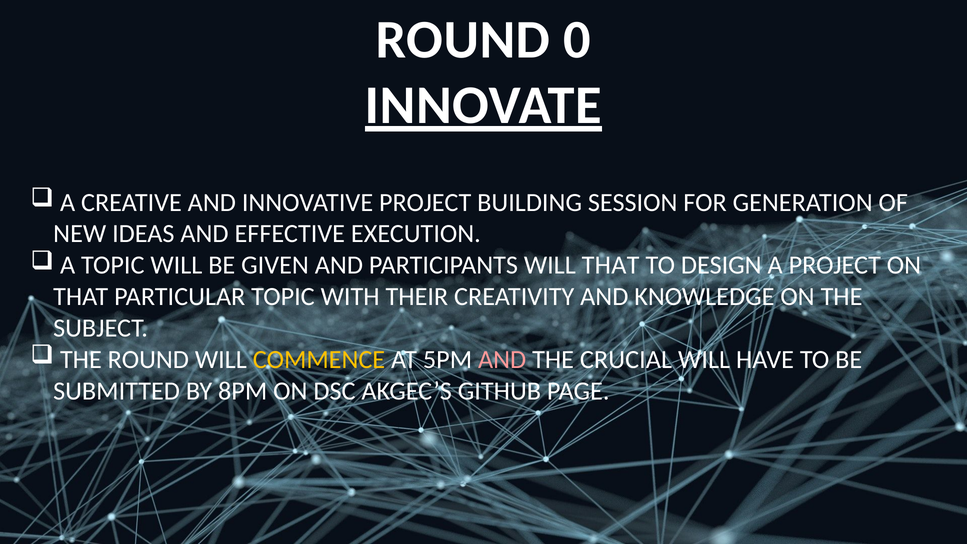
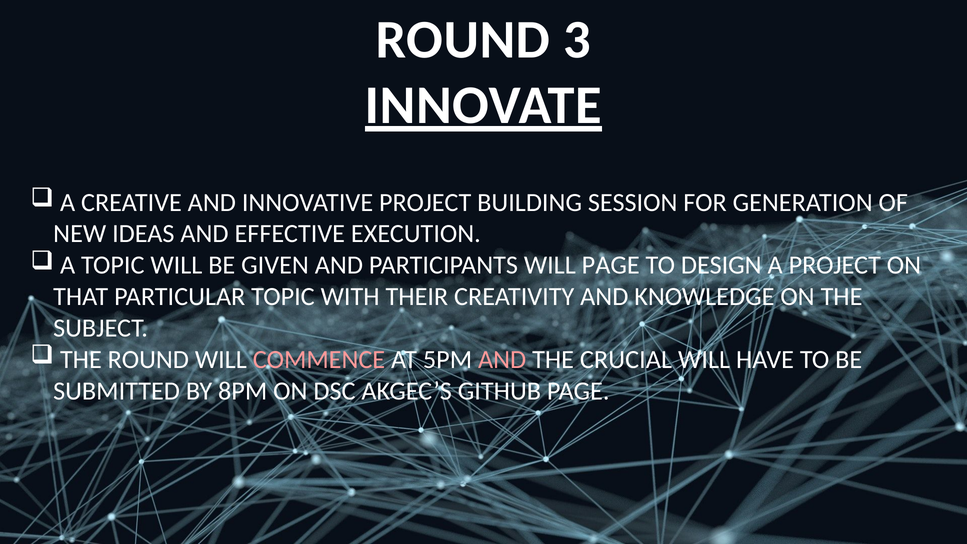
0: 0 -> 3
WILL THAT: THAT -> PAGE
COMMENCE colour: yellow -> pink
